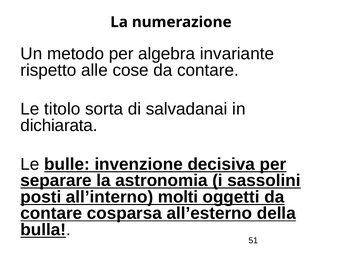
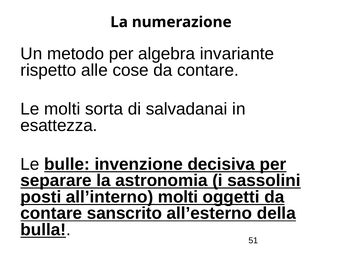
Le titolo: titolo -> molti
dichiarata: dichiarata -> esattezza
cosparsa: cosparsa -> sanscrito
